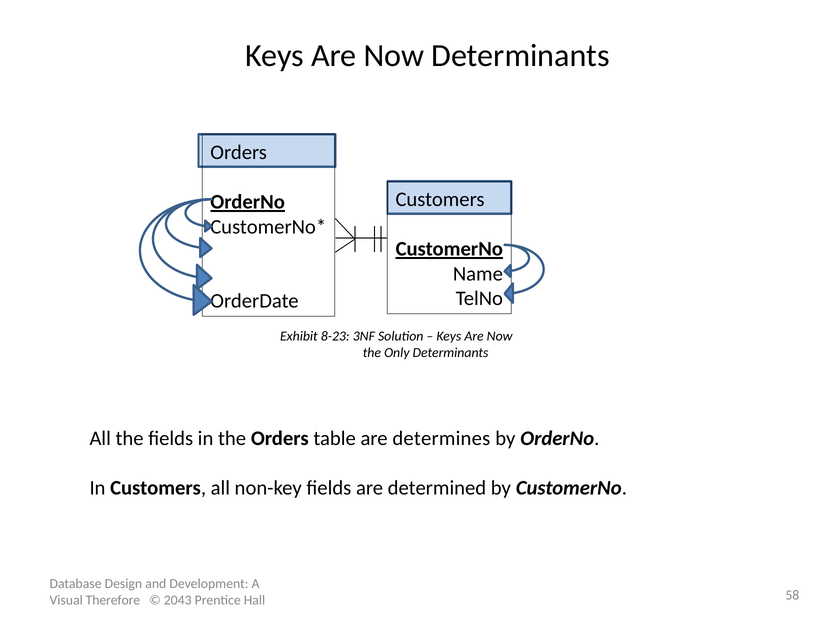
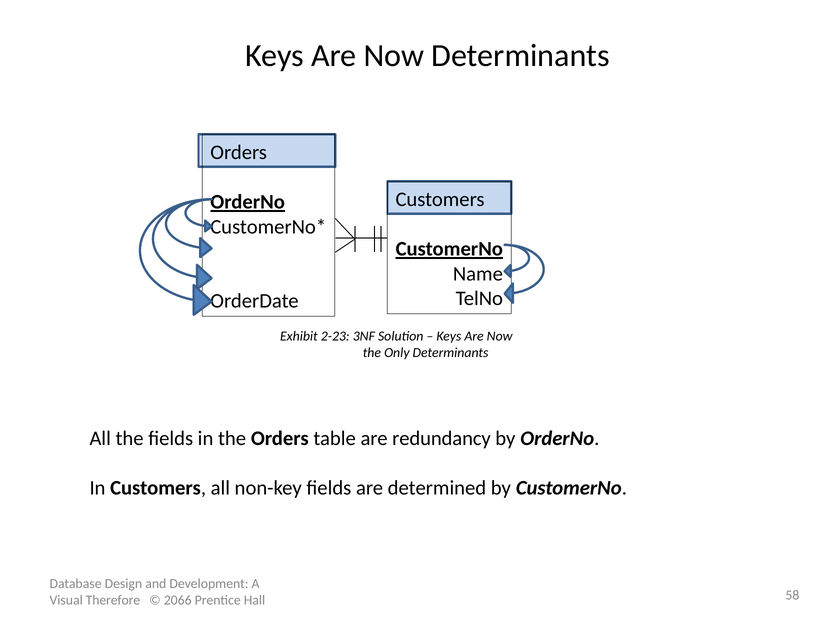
8-23: 8-23 -> 2-23
determines: determines -> redundancy
2043: 2043 -> 2066
